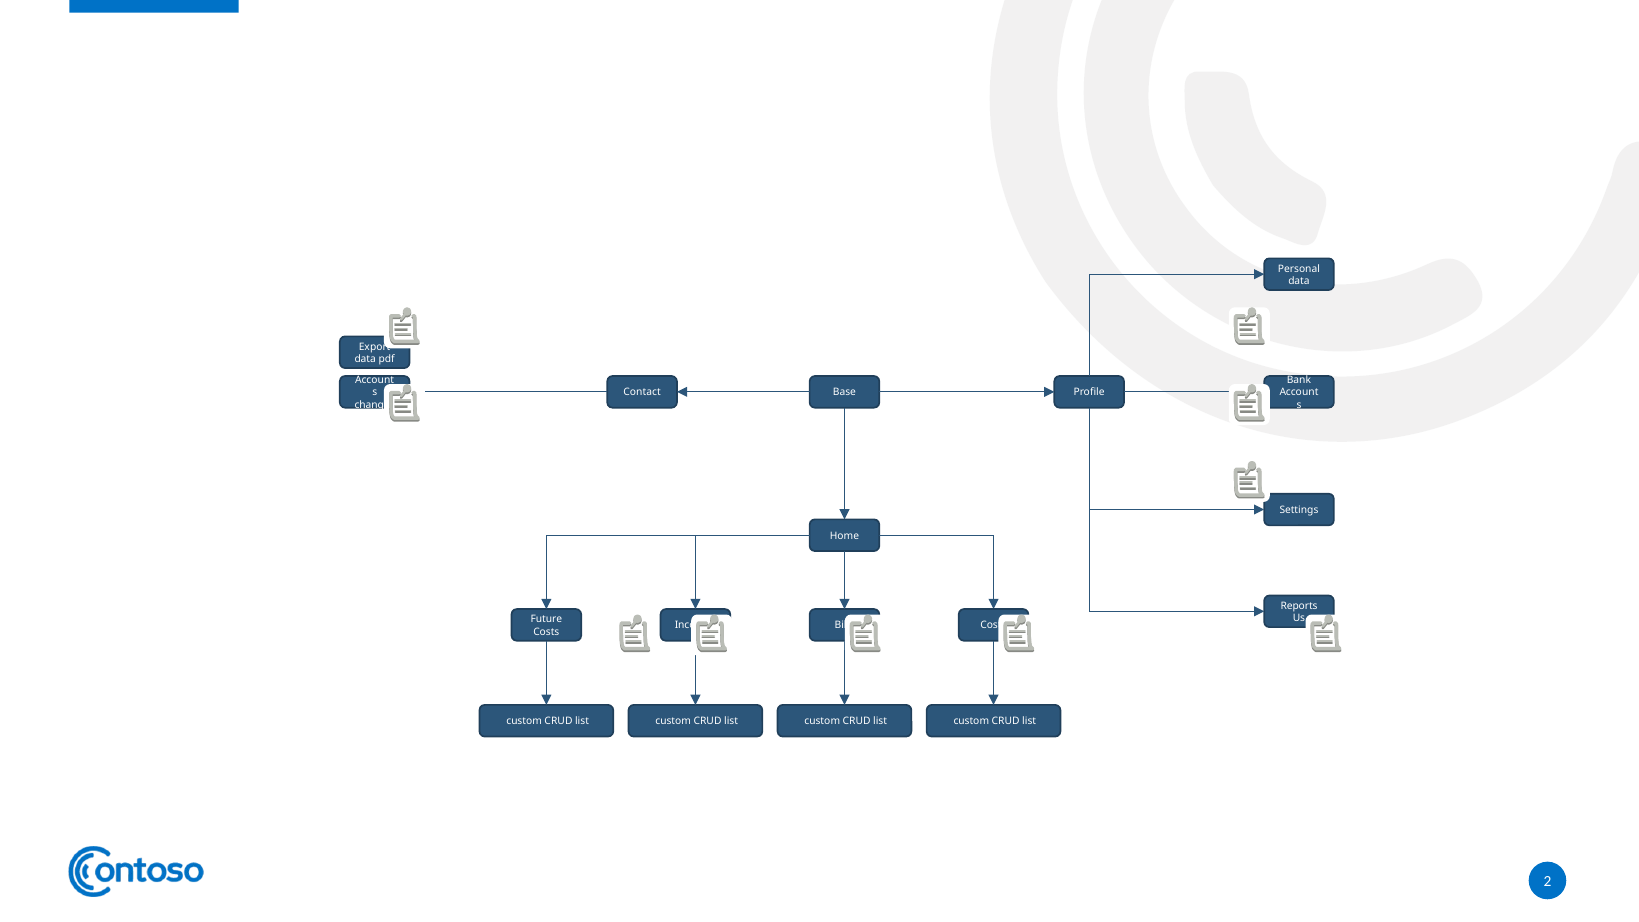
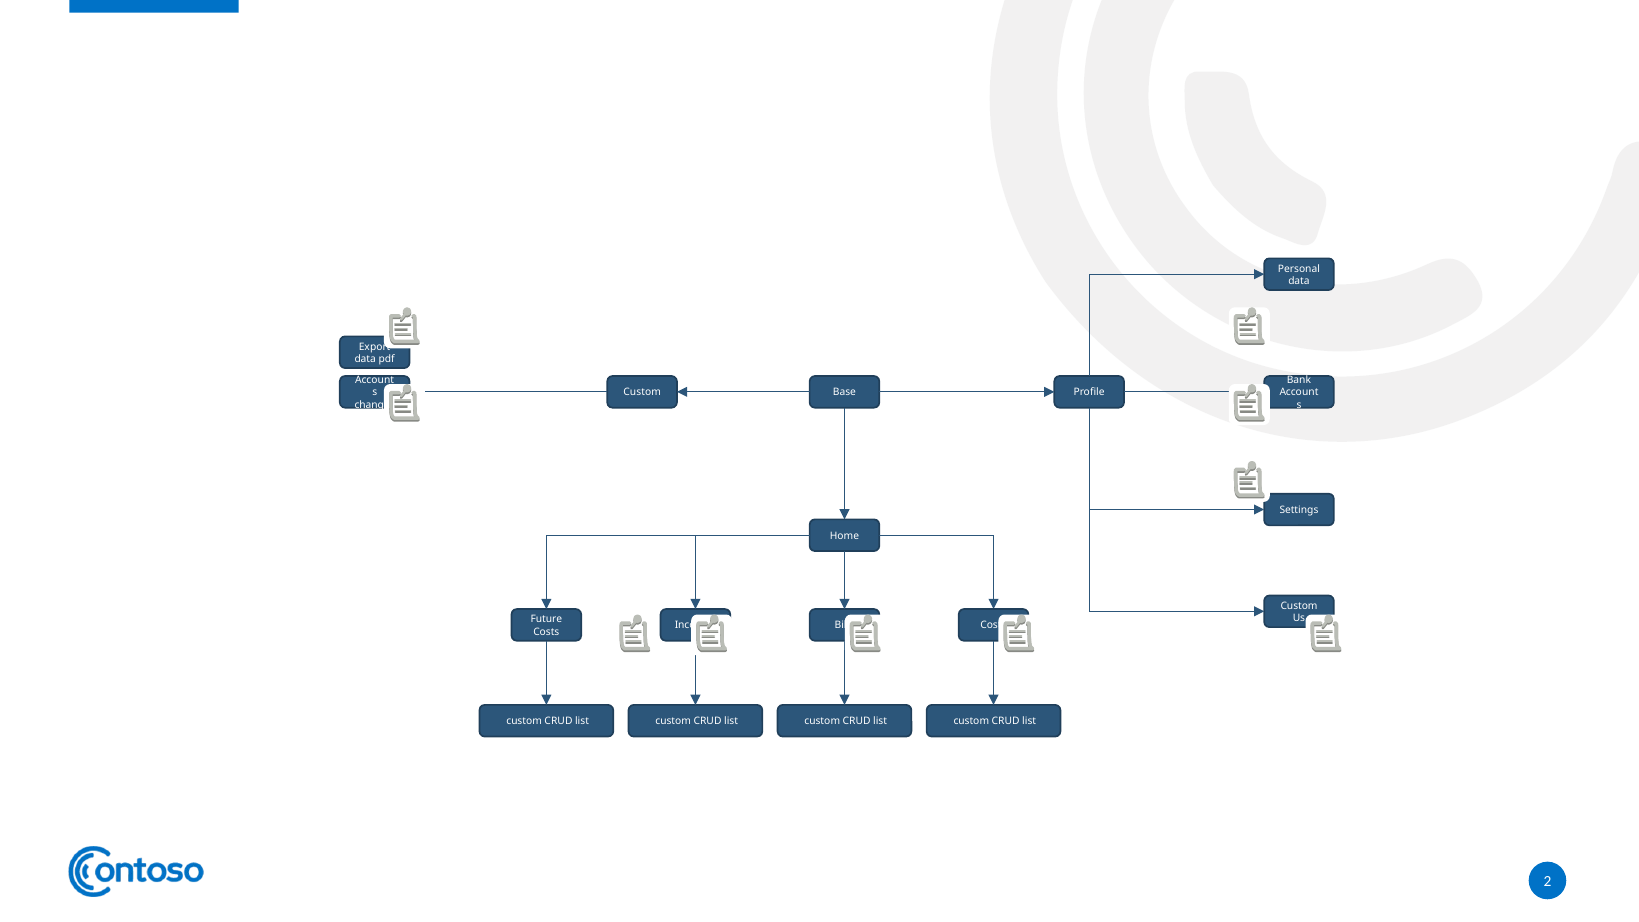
Contact at (642, 393): Contact -> Custom
Reports at (1299, 606): Reports -> Custom
